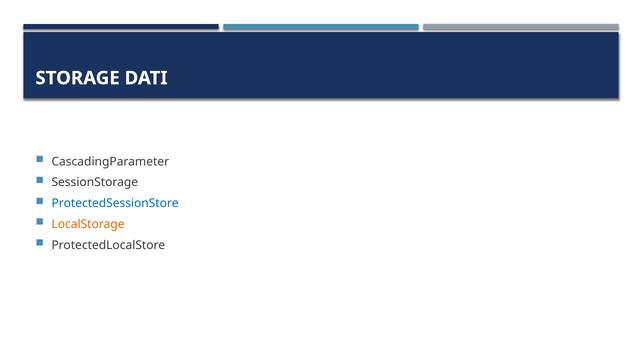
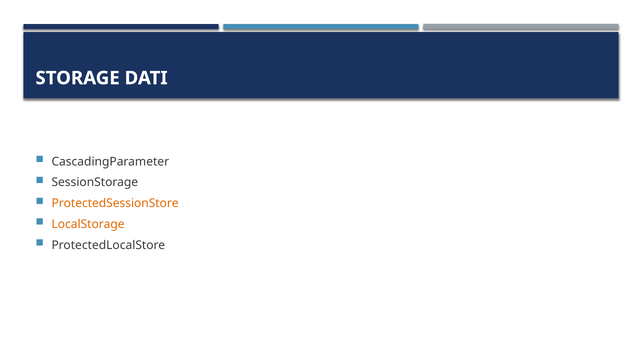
ProtectedSessionStore colour: blue -> orange
